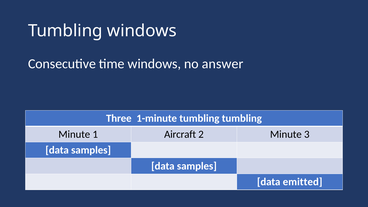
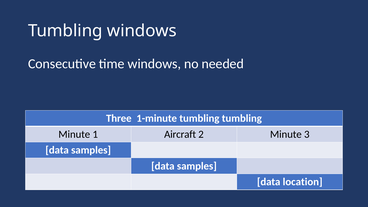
answer: answer -> needed
emitted: emitted -> location
